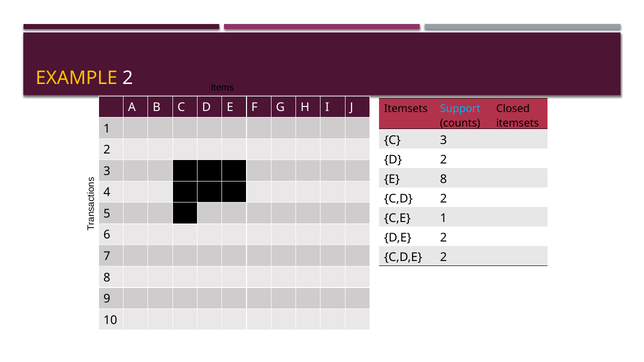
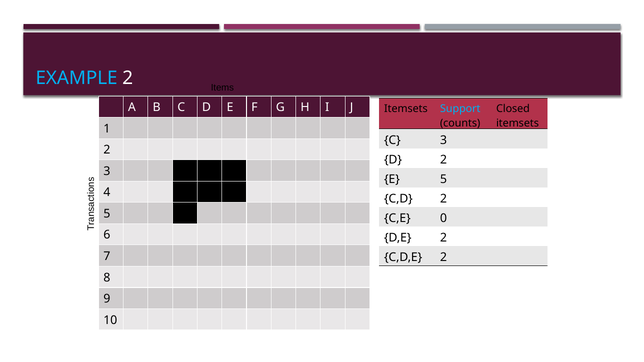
EXAMPLE colour: yellow -> light blue
E 8: 8 -> 5
C,E 1: 1 -> 0
